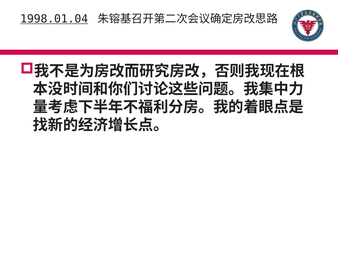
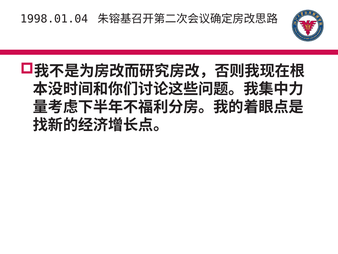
1998.01.04 underline: present -> none
